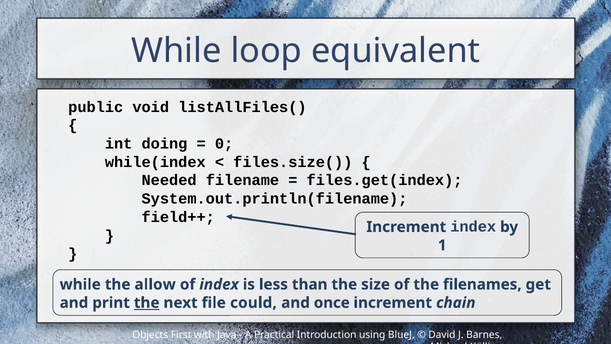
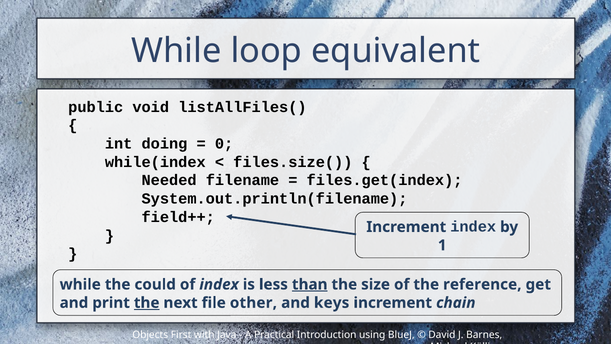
allow: allow -> could
than underline: none -> present
filenames: filenames -> reference
could: could -> other
once: once -> keys
